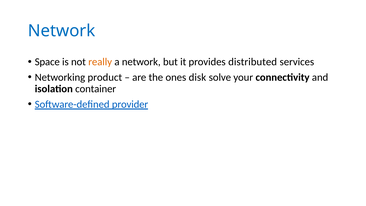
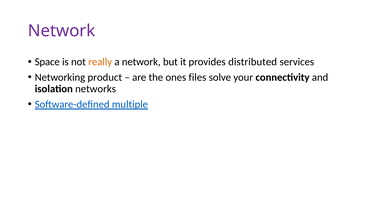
Network at (62, 31) colour: blue -> purple
disk: disk -> files
container: container -> networks
provider: provider -> multiple
